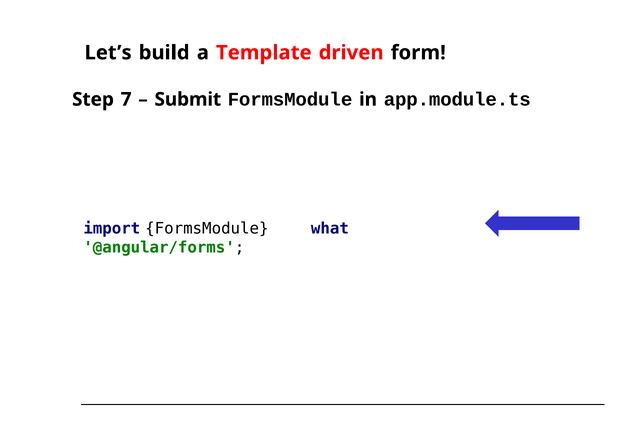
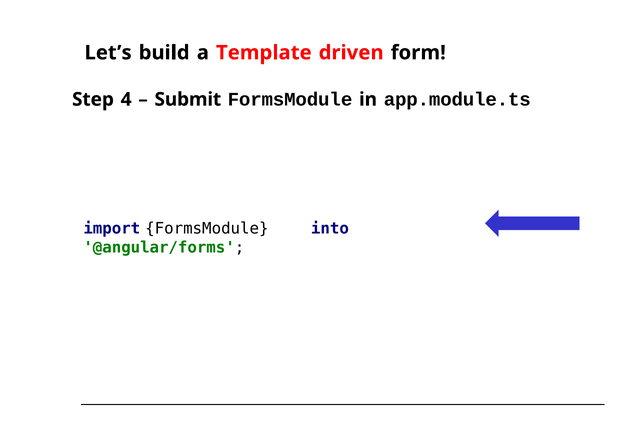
7: 7 -> 4
what: what -> into
